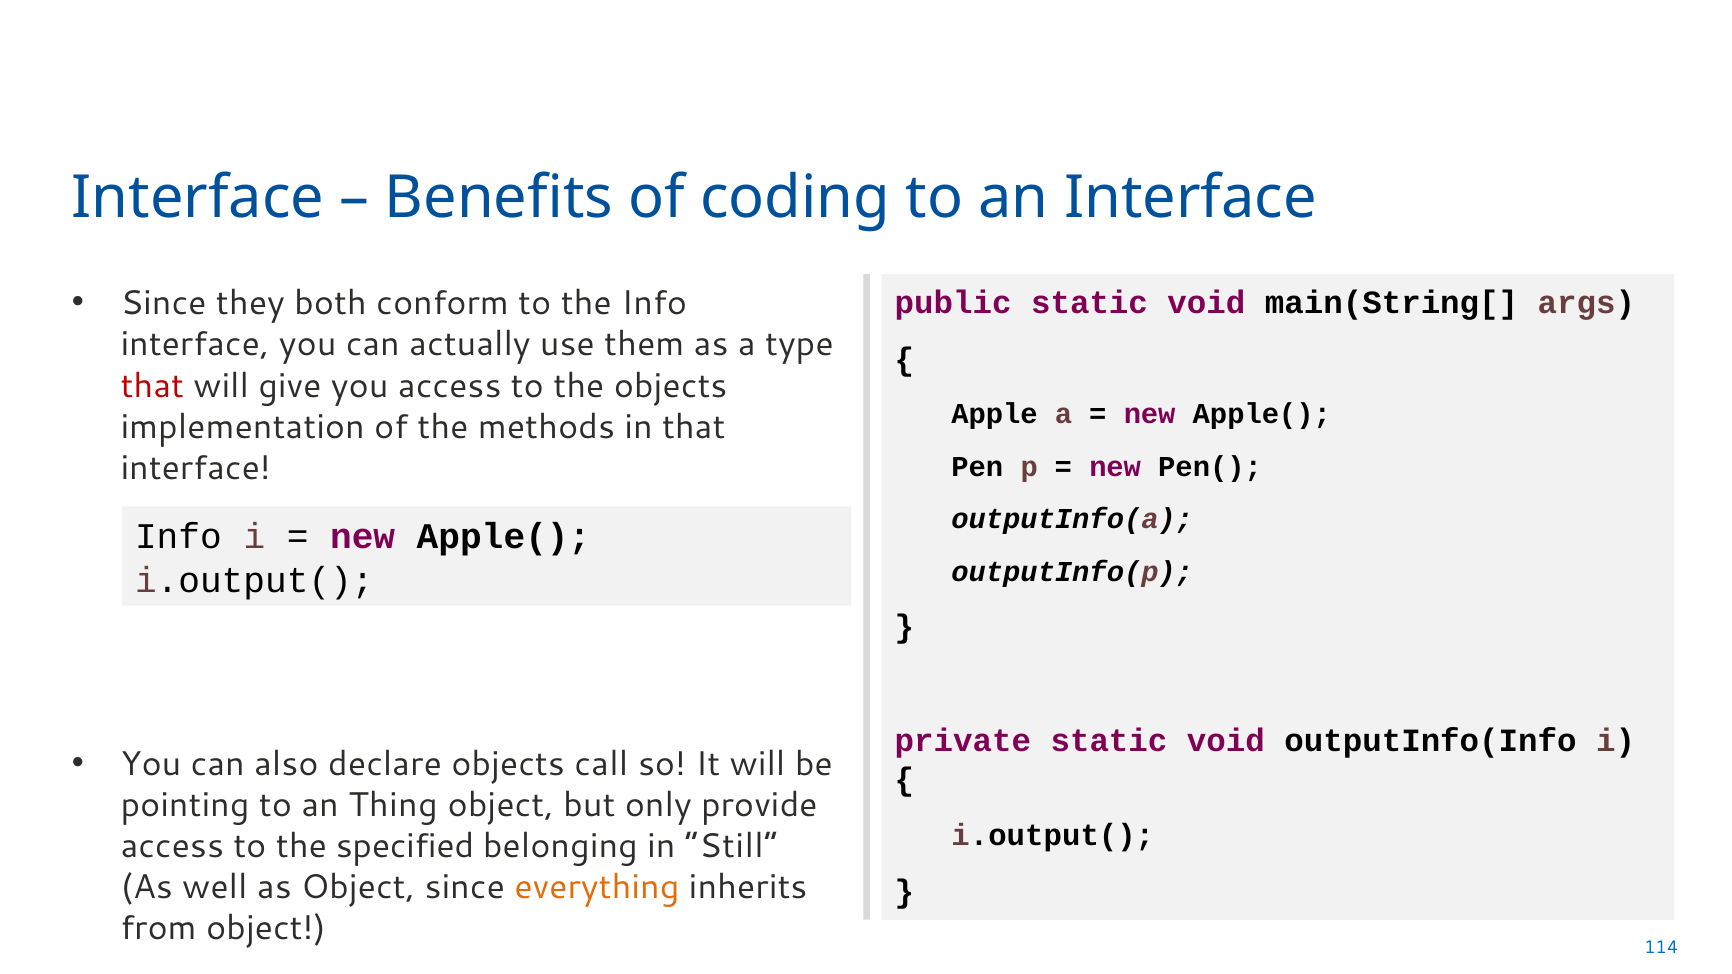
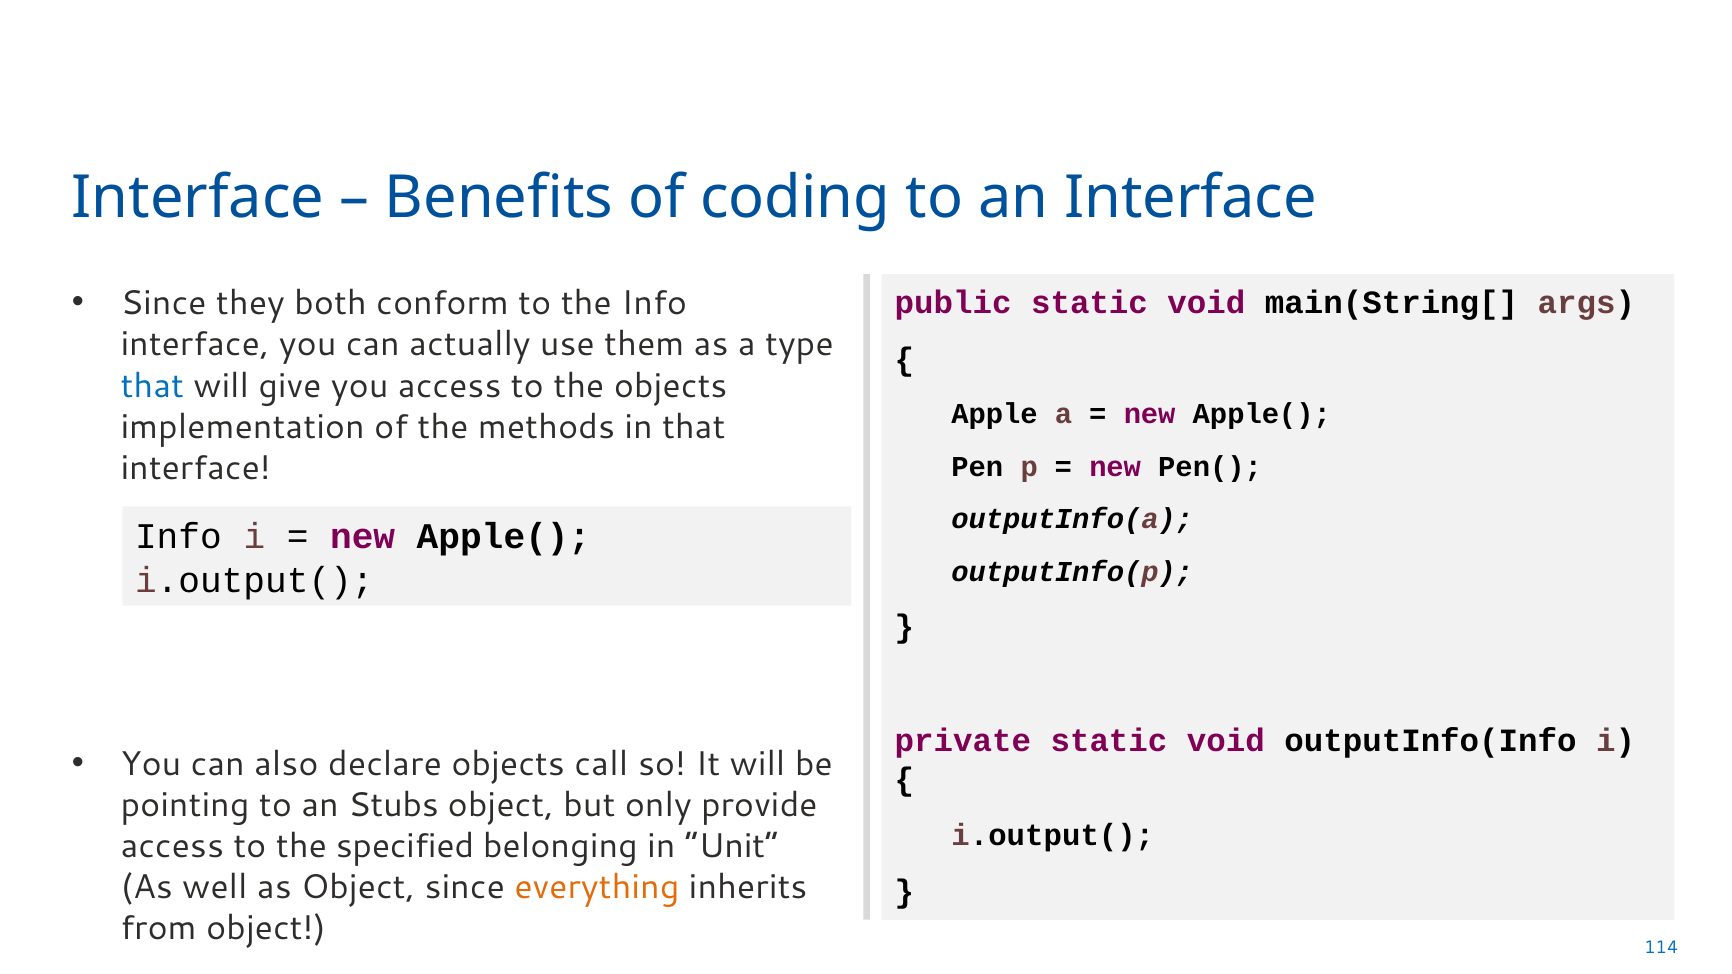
that at (152, 386) colour: red -> blue
Thing: Thing -> Stubs
Still: Still -> Unit
